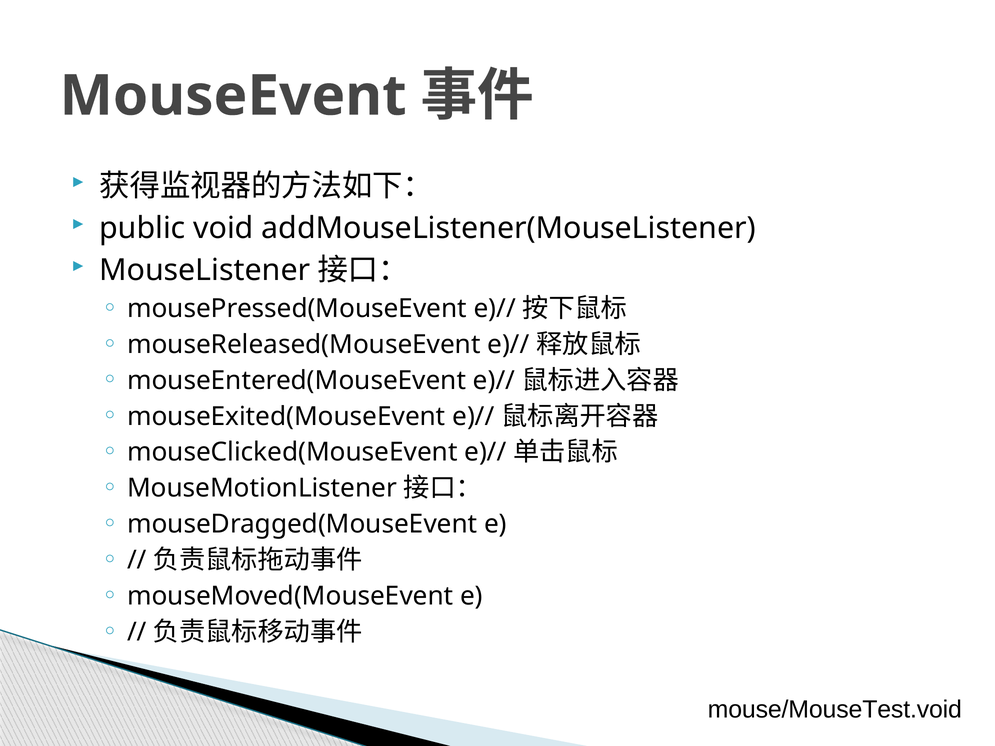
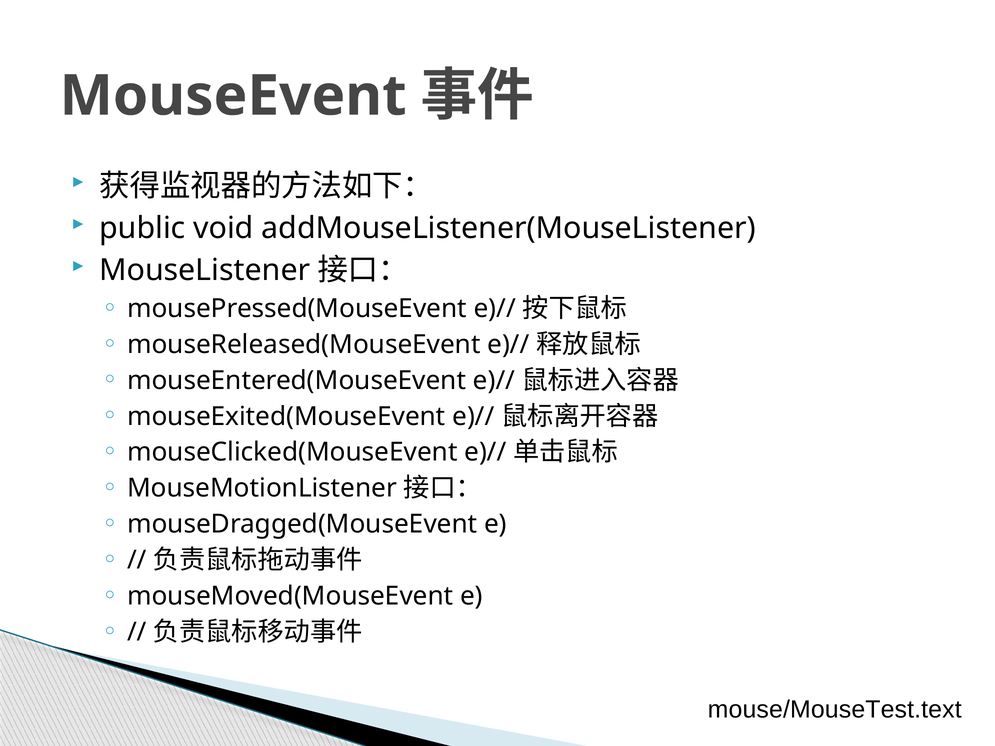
mouse/MouseTest.void: mouse/MouseTest.void -> mouse/MouseTest.text
